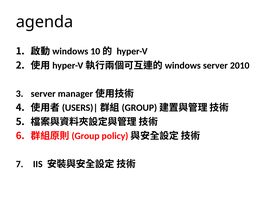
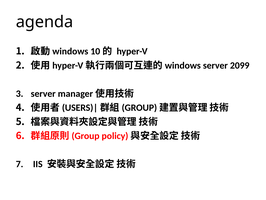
2010: 2010 -> 2099
